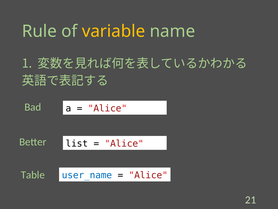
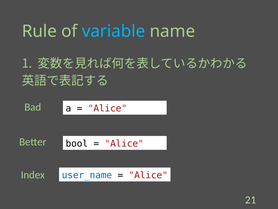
variable colour: yellow -> light blue
list: list -> bool
Table: Table -> Index
